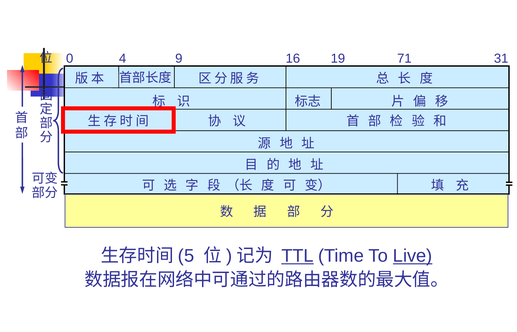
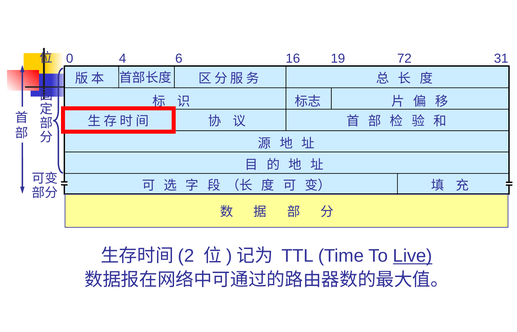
9: 9 -> 6
71: 71 -> 72
5: 5 -> 2
TTL underline: present -> none
